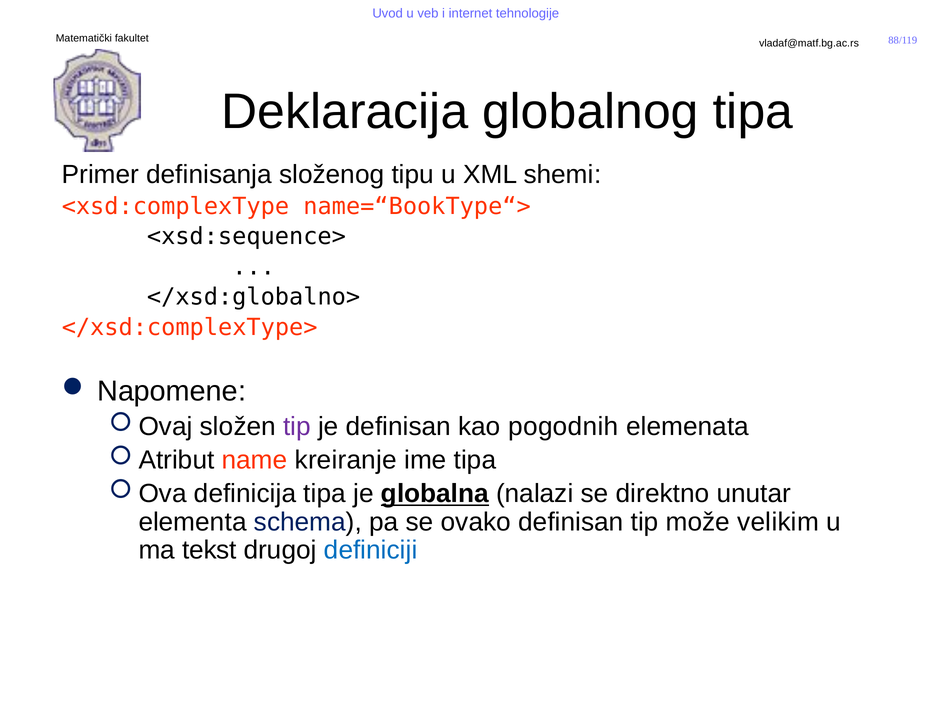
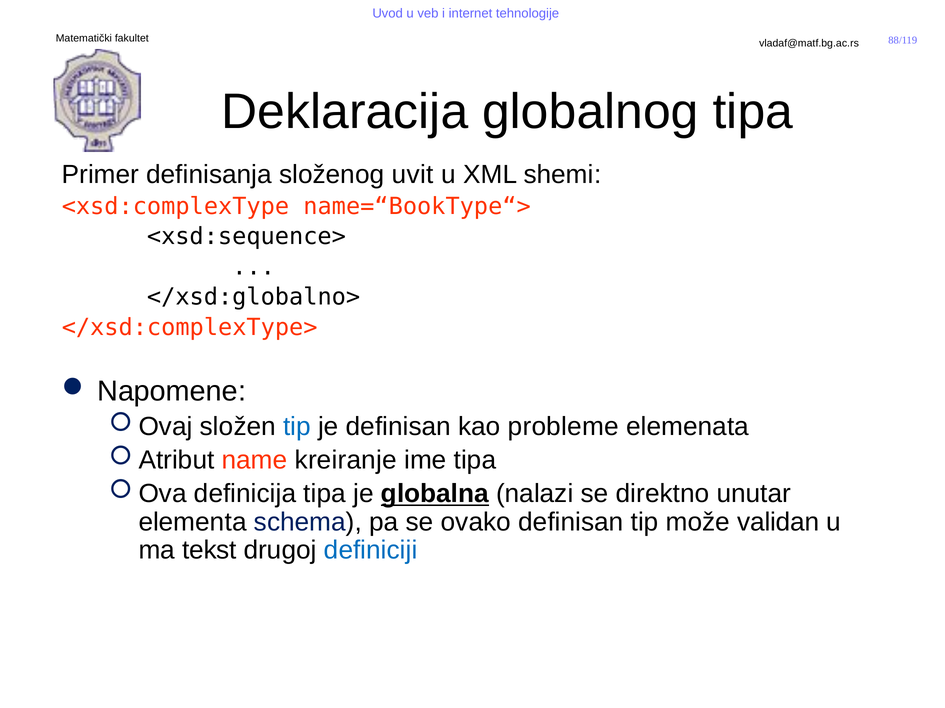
tipu: tipu -> uvit
tip at (297, 427) colour: purple -> blue
pogodnih: pogodnih -> probleme
velikim: velikim -> validan
